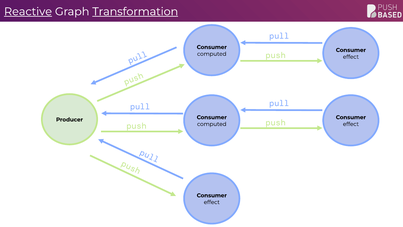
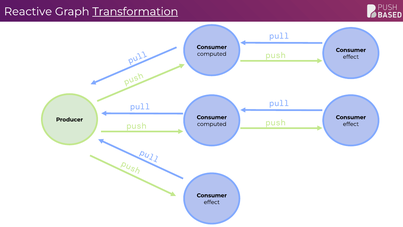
Reactive underline: present -> none
